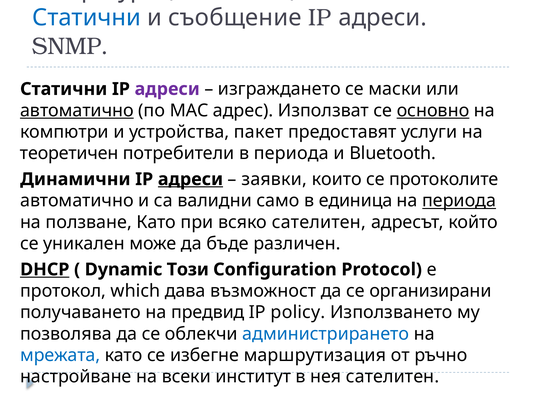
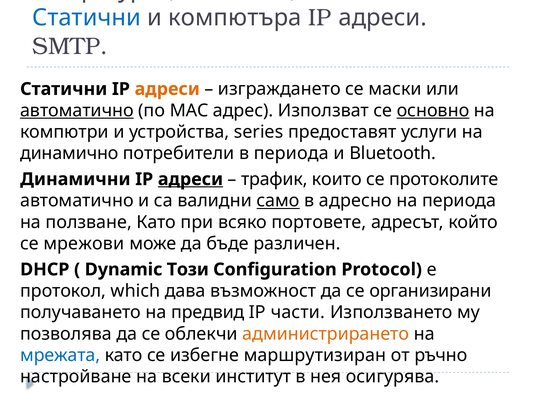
съобщение: съобщение -> компютъра
SNMP: SNMP -> SMTP
адреси at (167, 89) colour: purple -> orange
пакет: пакет -> series
теоретичен: теоретичен -> динамично
заявки: заявки -> трафик
само underline: none -> present
единица: единица -> адресно
периода at (459, 201) underline: present -> none
всяко сателитен: сателитен -> портовете
уникален: уникален -> мрежови
DHCP underline: present -> none
policy: policy -> части
администрирането colour: blue -> orange
маршрутизация: маршрутизация -> маршрутизиран
нея сателитен: сателитен -> осигурява
